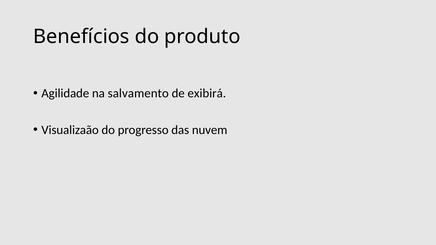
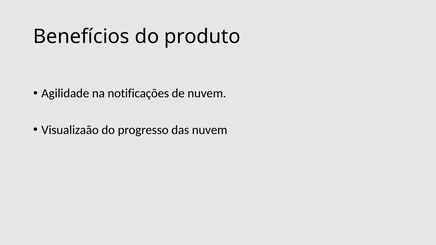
salvamento: salvamento -> notificações
de exibirá: exibirá -> nuvem
